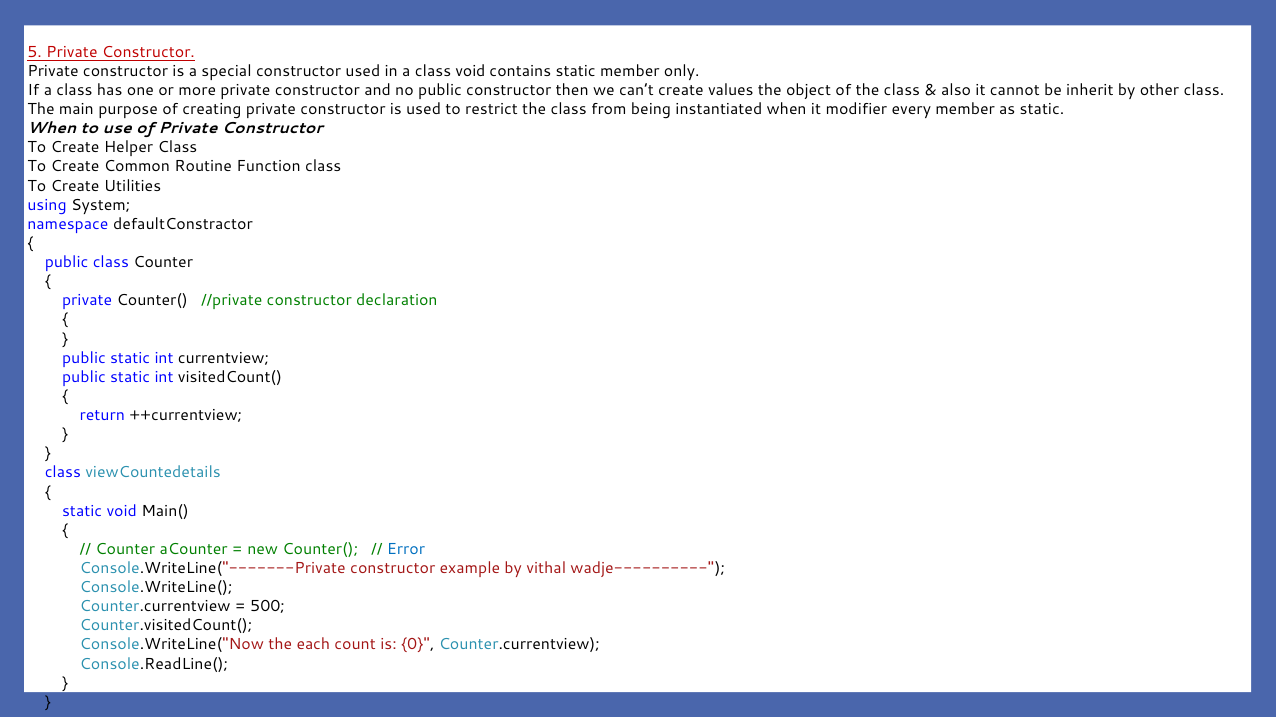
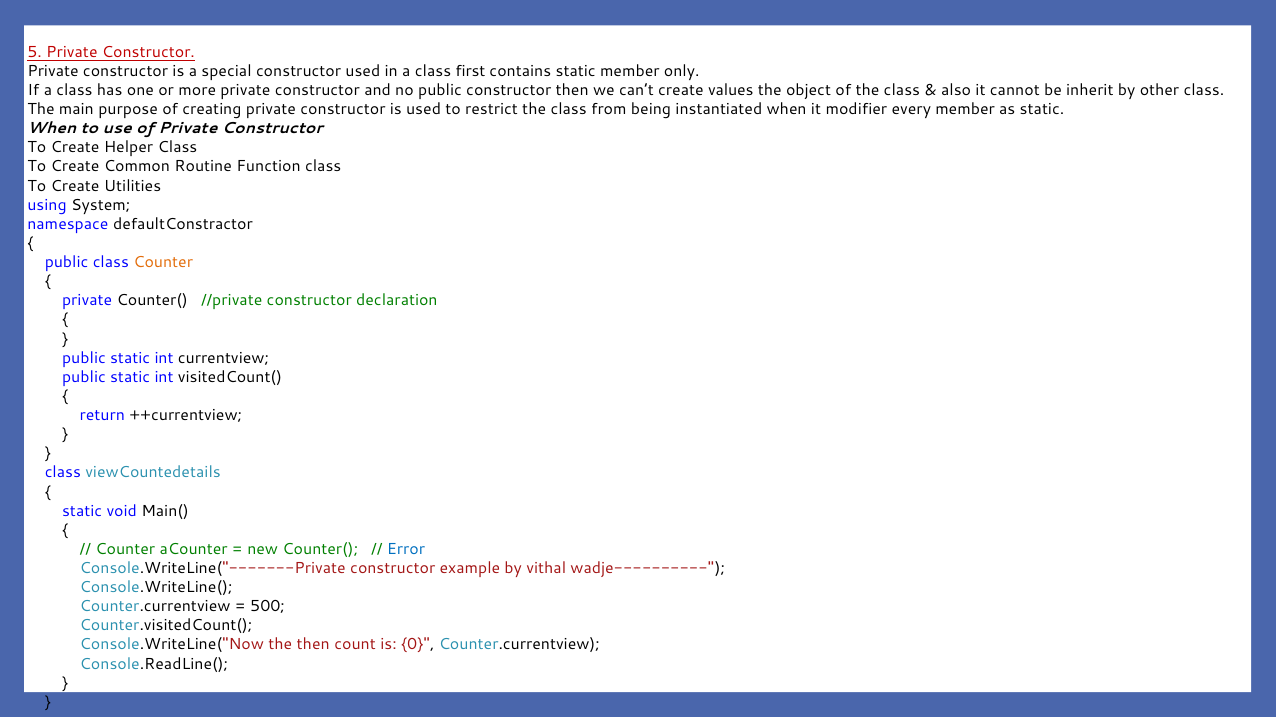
class void: void -> first
Counter at (163, 263) colour: black -> orange
the each: each -> then
